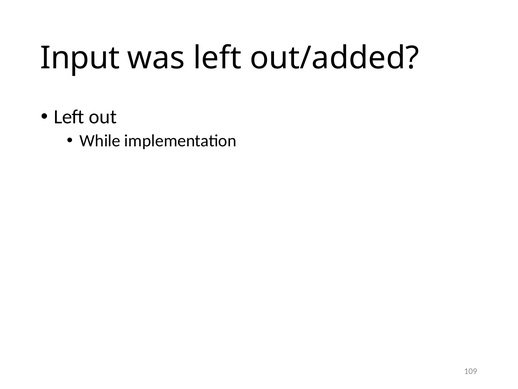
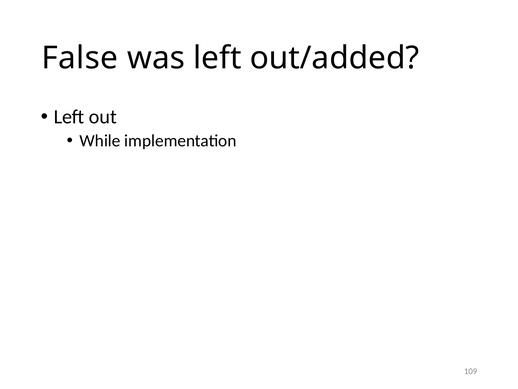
Input: Input -> False
